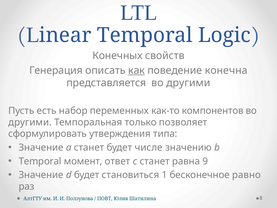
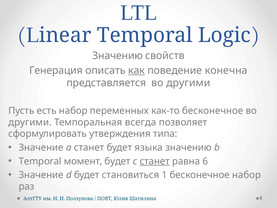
Конечных at (117, 56): Конечных -> Значению
как-то компонентов: компонентов -> бесконечное
только: только -> всегда
числе: числе -> языка
момент ответ: ответ -> будет
станет at (155, 161) underline: none -> present
9: 9 -> 6
бесконечное равно: равно -> набор
